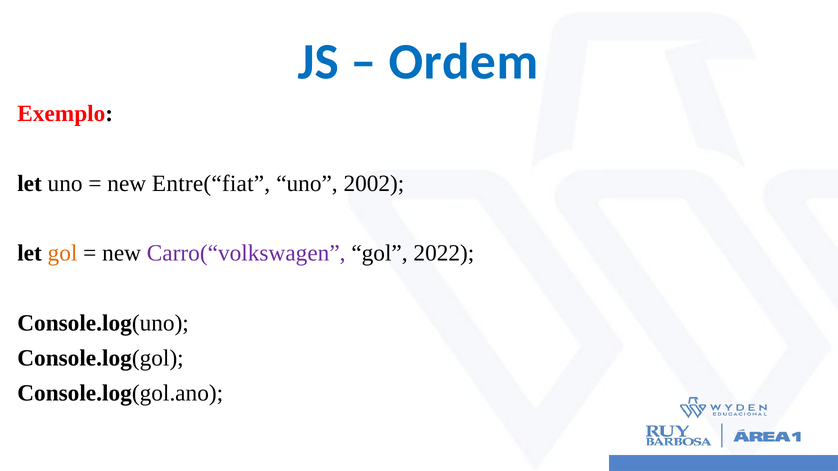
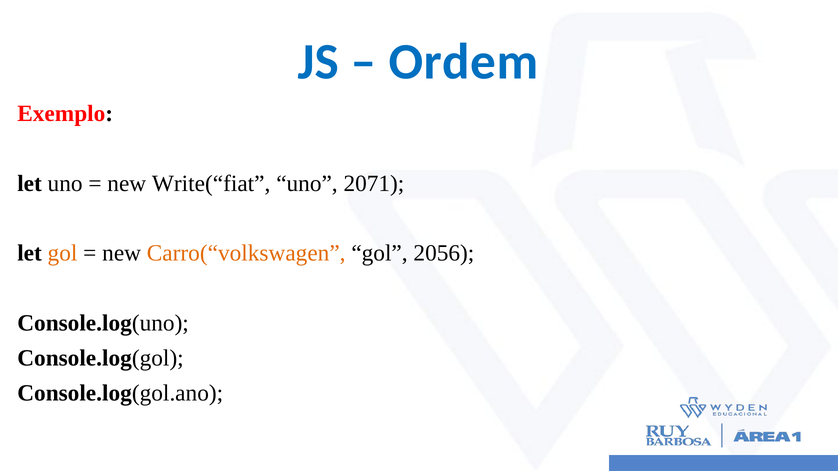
Entre(“fiat: Entre(“fiat -> Write(“fiat
2002: 2002 -> 2071
Carro(“volkswagen colour: purple -> orange
2022: 2022 -> 2056
